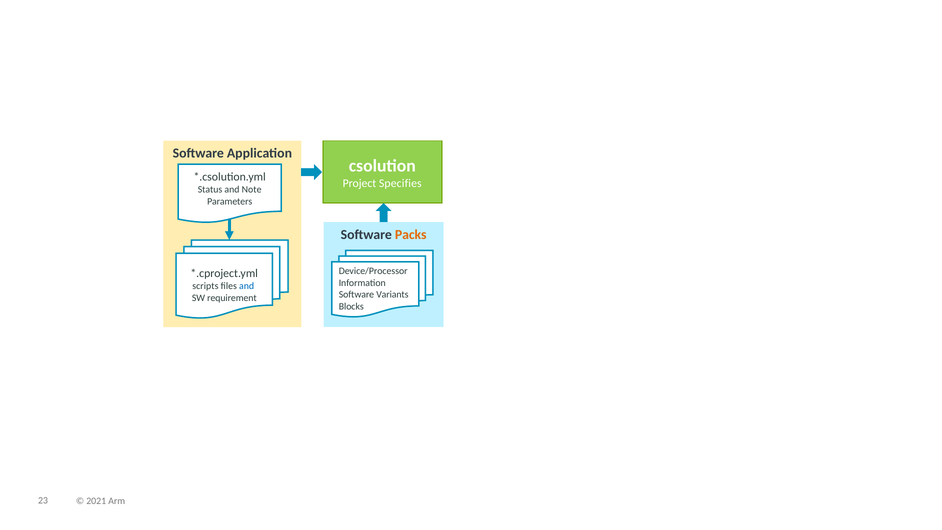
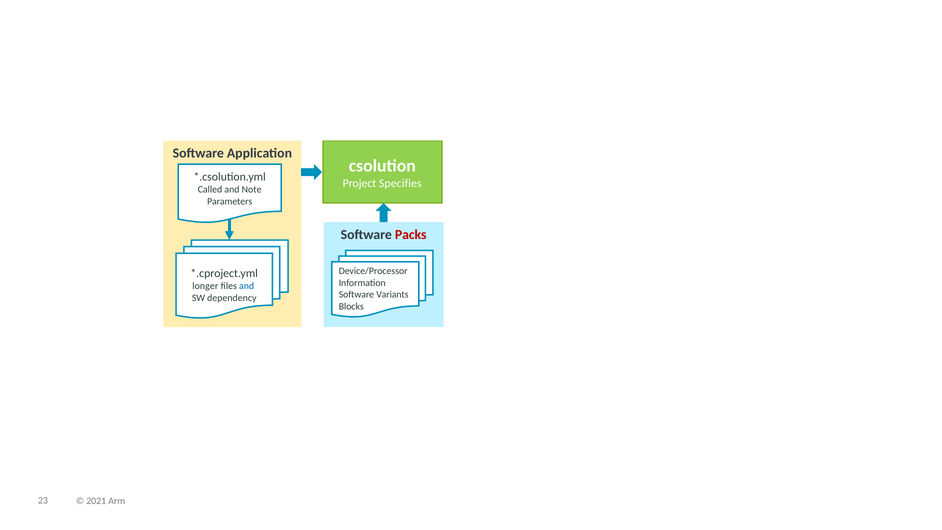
Status: Status -> Called
Packs colour: orange -> red
scripts: scripts -> longer
requirement: requirement -> dependency
